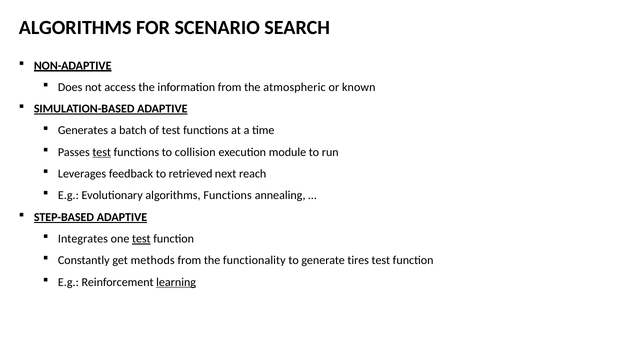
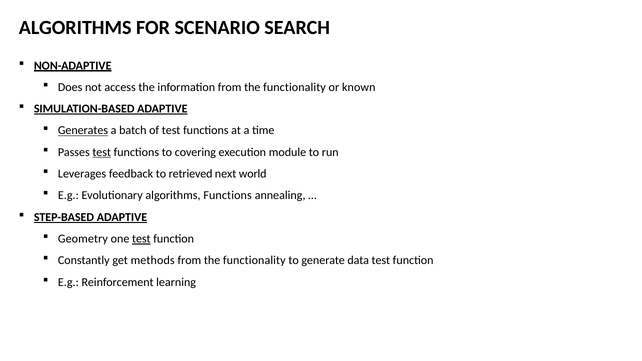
information from the atmospheric: atmospheric -> functionality
Generates underline: none -> present
collision: collision -> covering
reach: reach -> world
Integrates: Integrates -> Geometry
tires: tires -> data
learning underline: present -> none
